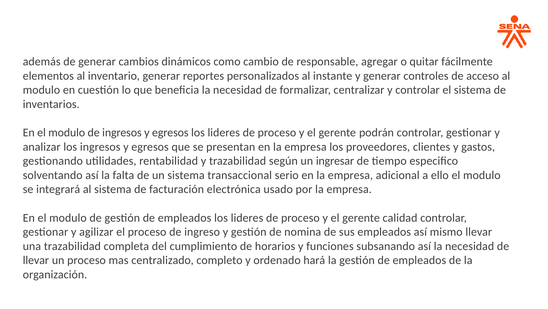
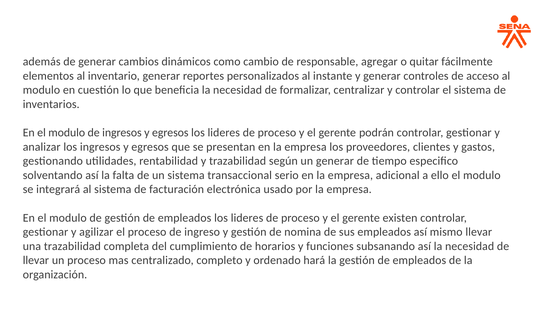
un ingresar: ingresar -> generar
calidad: calidad -> existen
